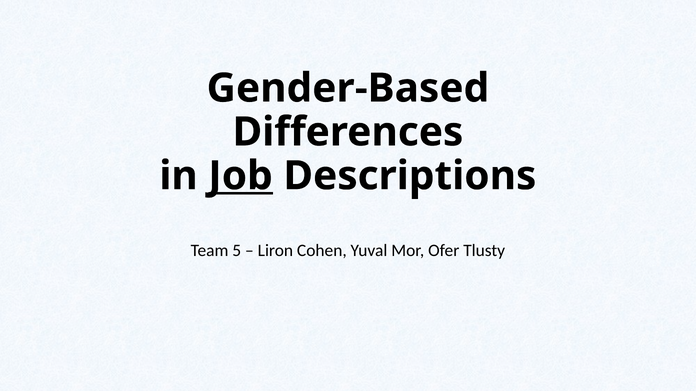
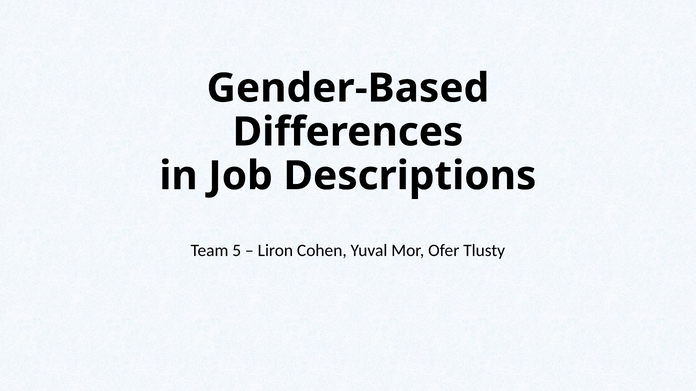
Job underline: present -> none
